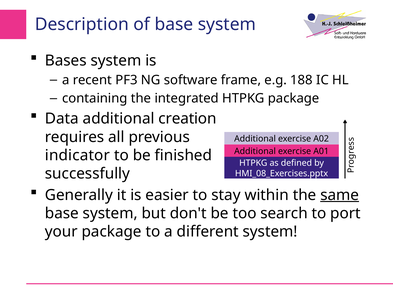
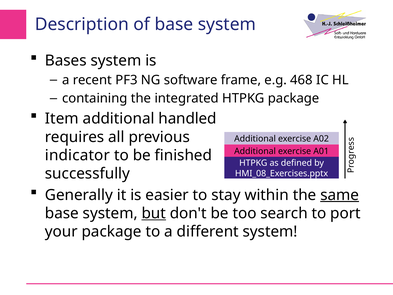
188: 188 -> 468
Data: Data -> Item
creation: creation -> handled
but underline: none -> present
